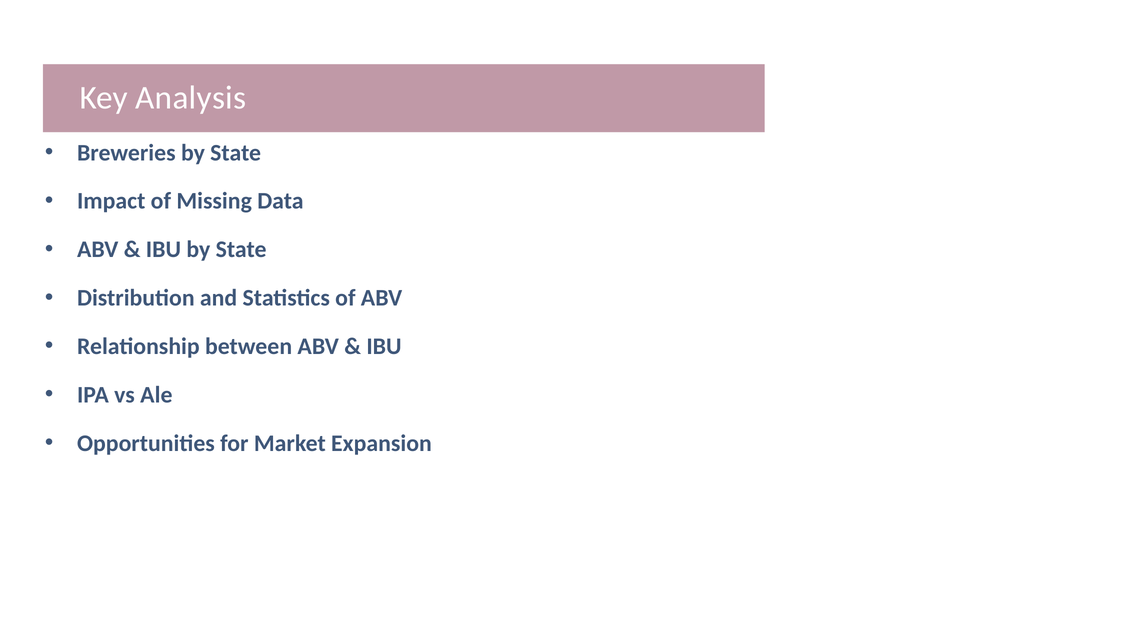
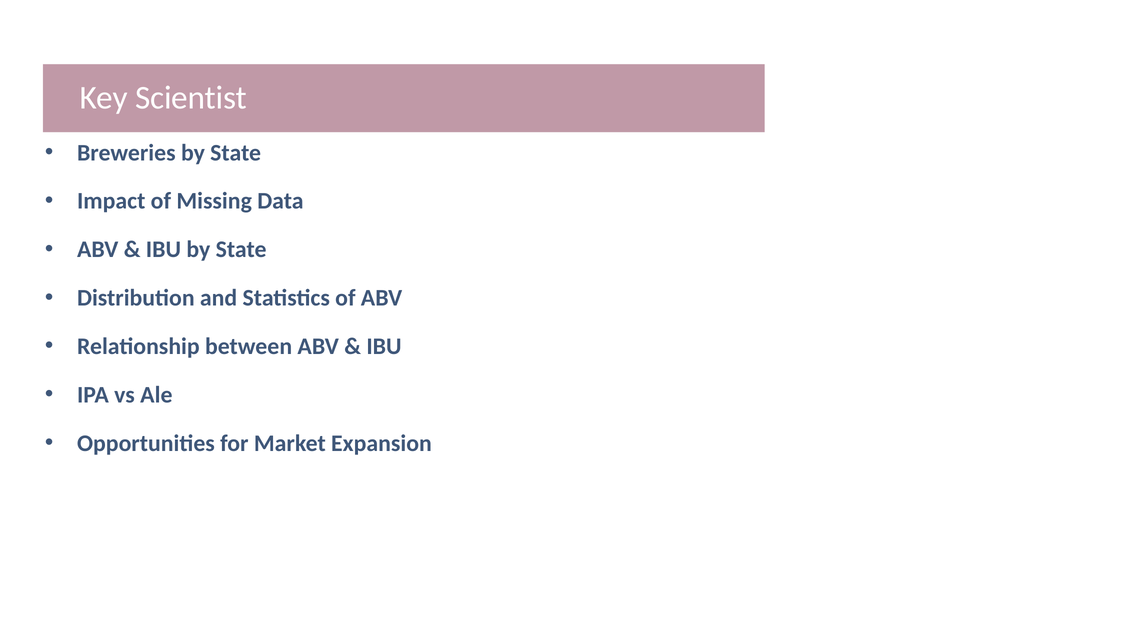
Analysis: Analysis -> Scientist
